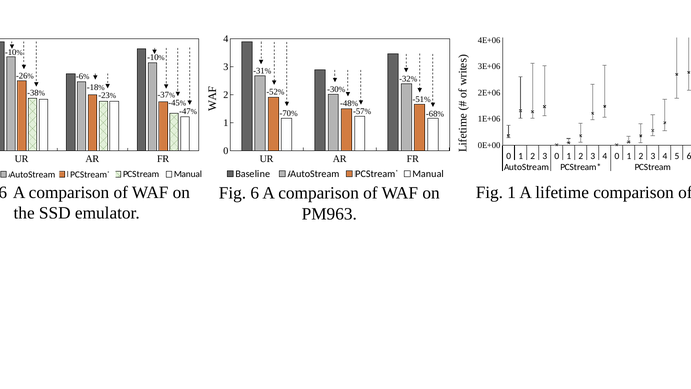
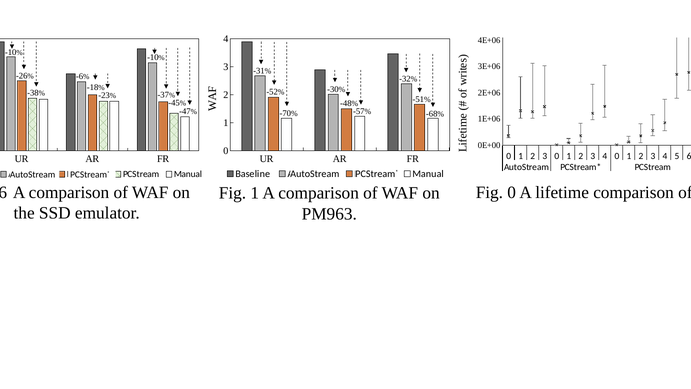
Fig 1: 1 -> 0
6 at (255, 193): 6 -> 1
